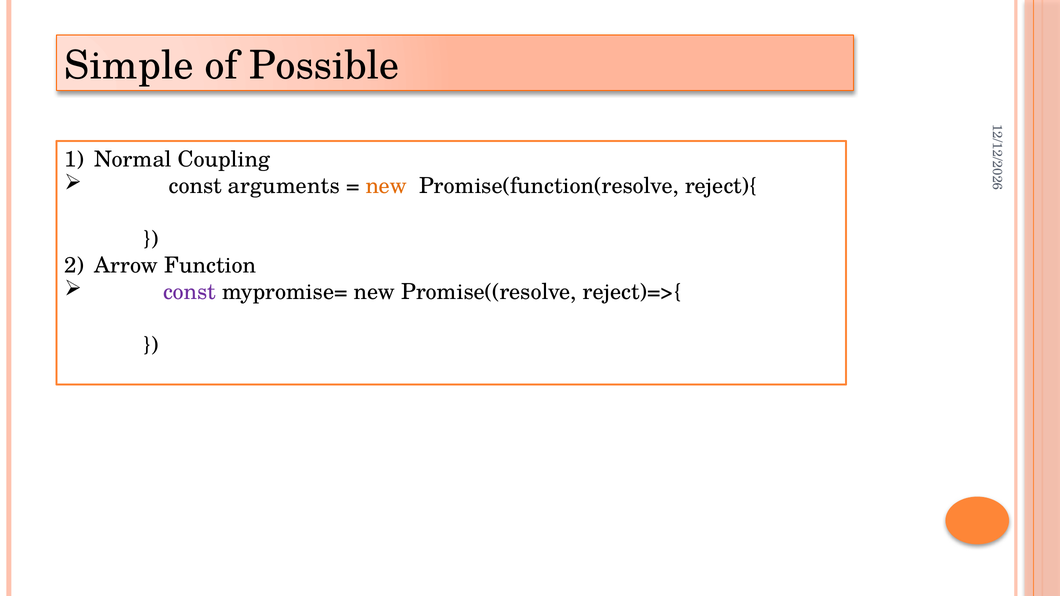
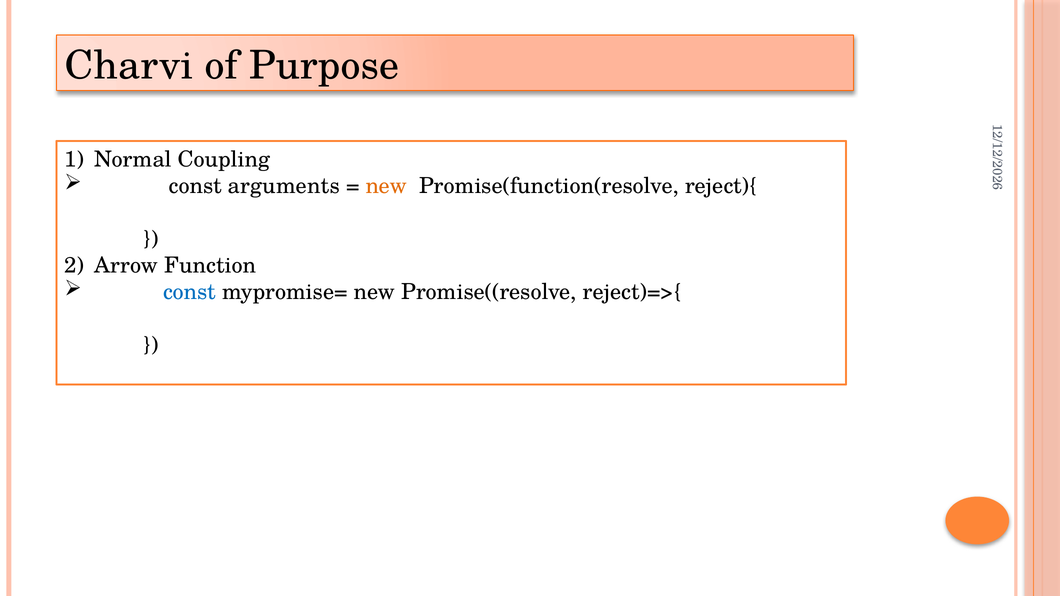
Simple: Simple -> Charvi
Possible: Possible -> Purpose
const at (190, 292) colour: purple -> blue
